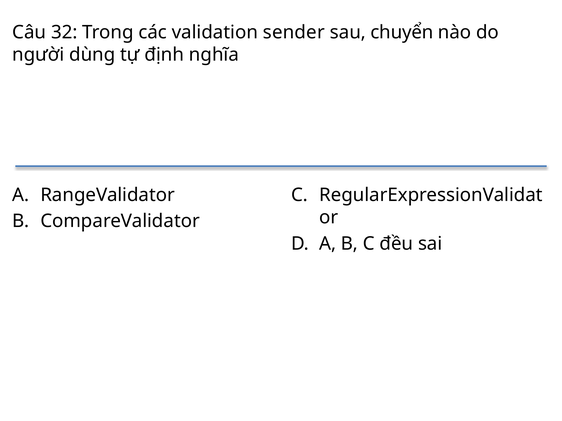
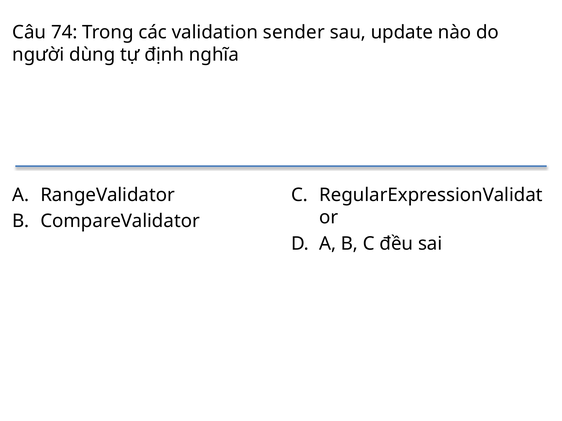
32: 32 -> 74
chuyển: chuyển -> update
